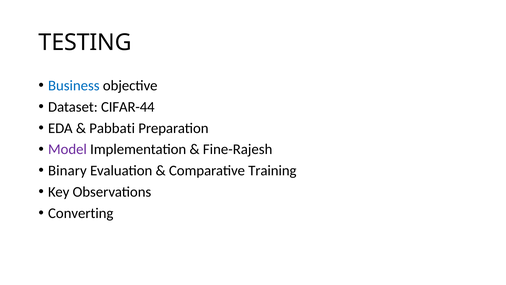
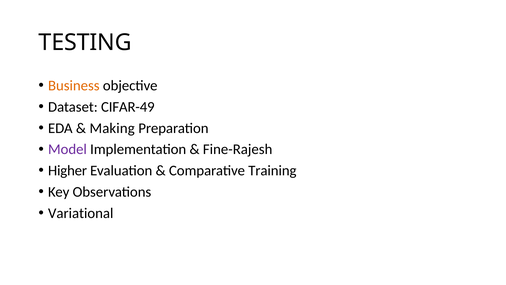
Business colour: blue -> orange
CIFAR-44: CIFAR-44 -> CIFAR-49
Pabbati: Pabbati -> Making
Binary: Binary -> Higher
Converting: Converting -> Variational
